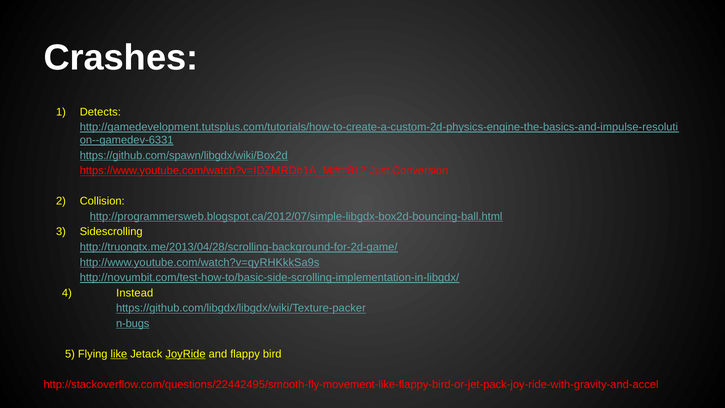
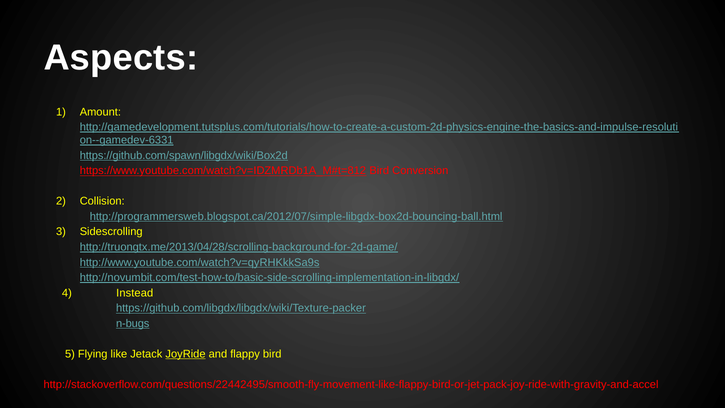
Crashes: Crashes -> Aspects
Detects: Detects -> Amount
Just at (379, 171): Just -> Bird
like underline: present -> none
